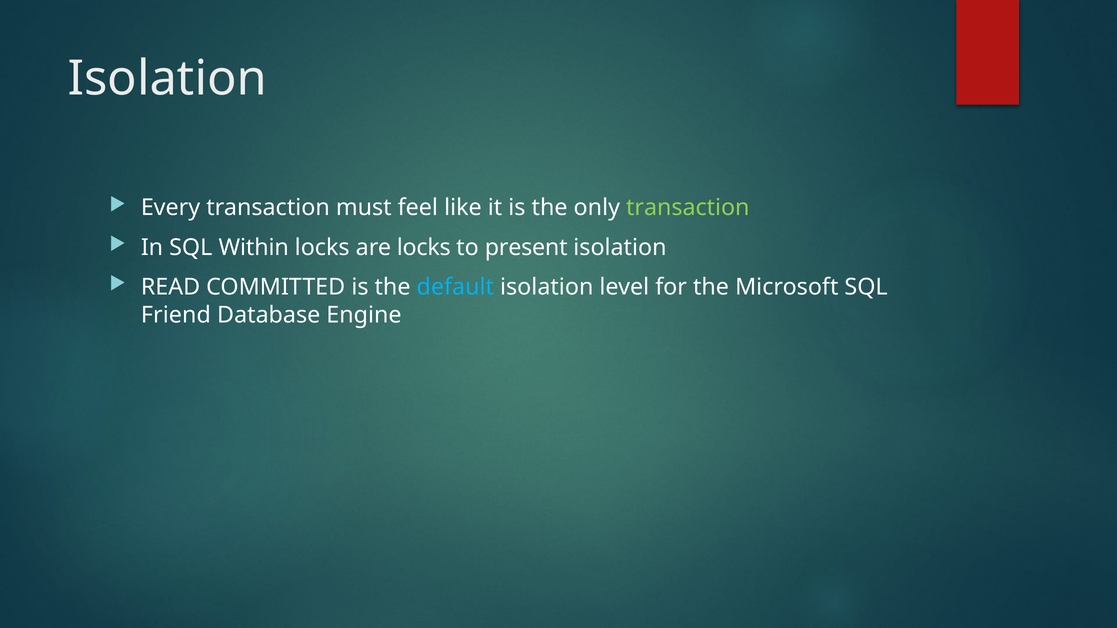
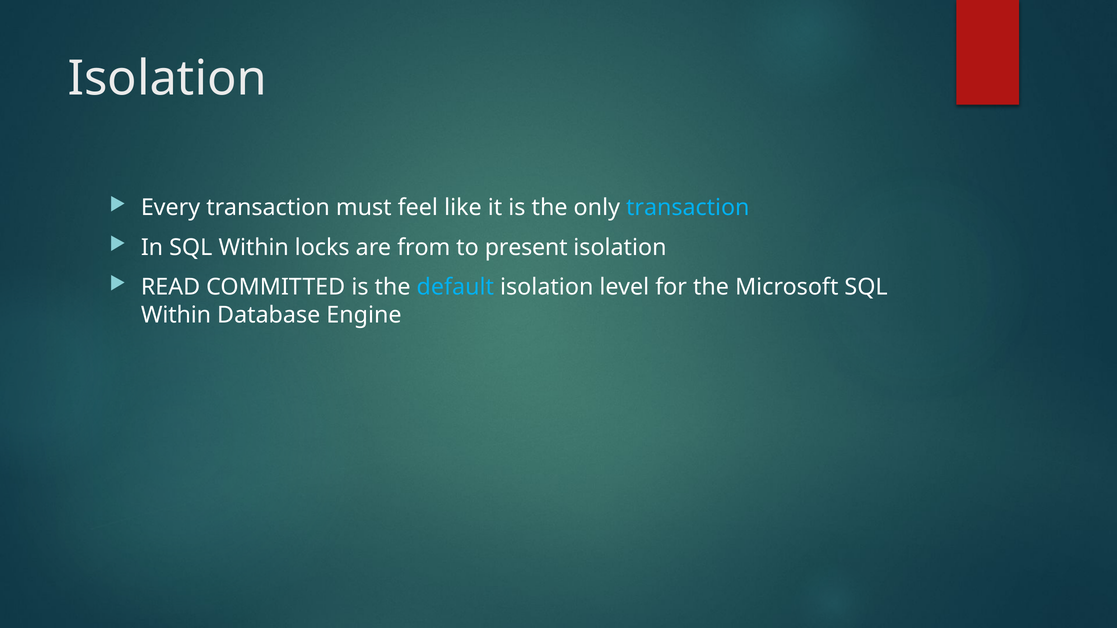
transaction at (688, 208) colour: light green -> light blue
are locks: locks -> from
Friend at (176, 315): Friend -> Within
